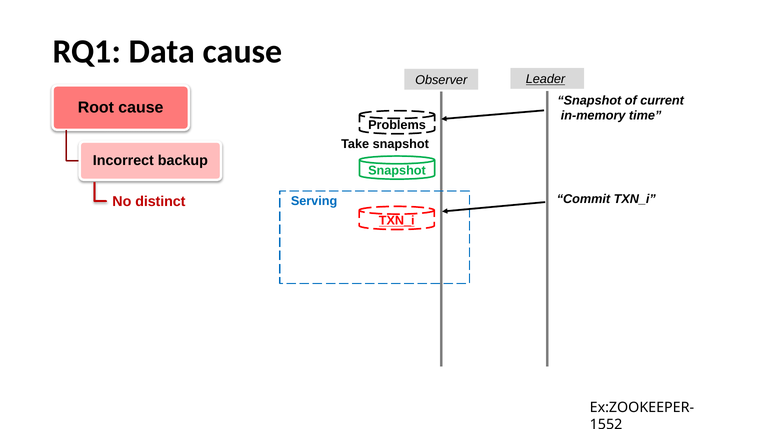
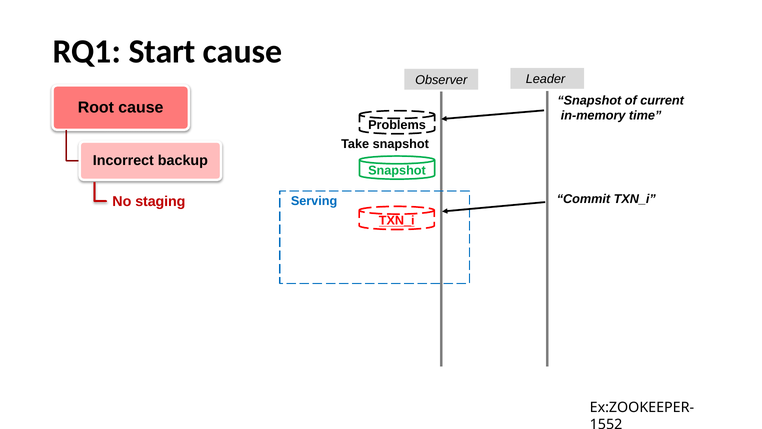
Data: Data -> Start
Leader underline: present -> none
distinct: distinct -> staging
